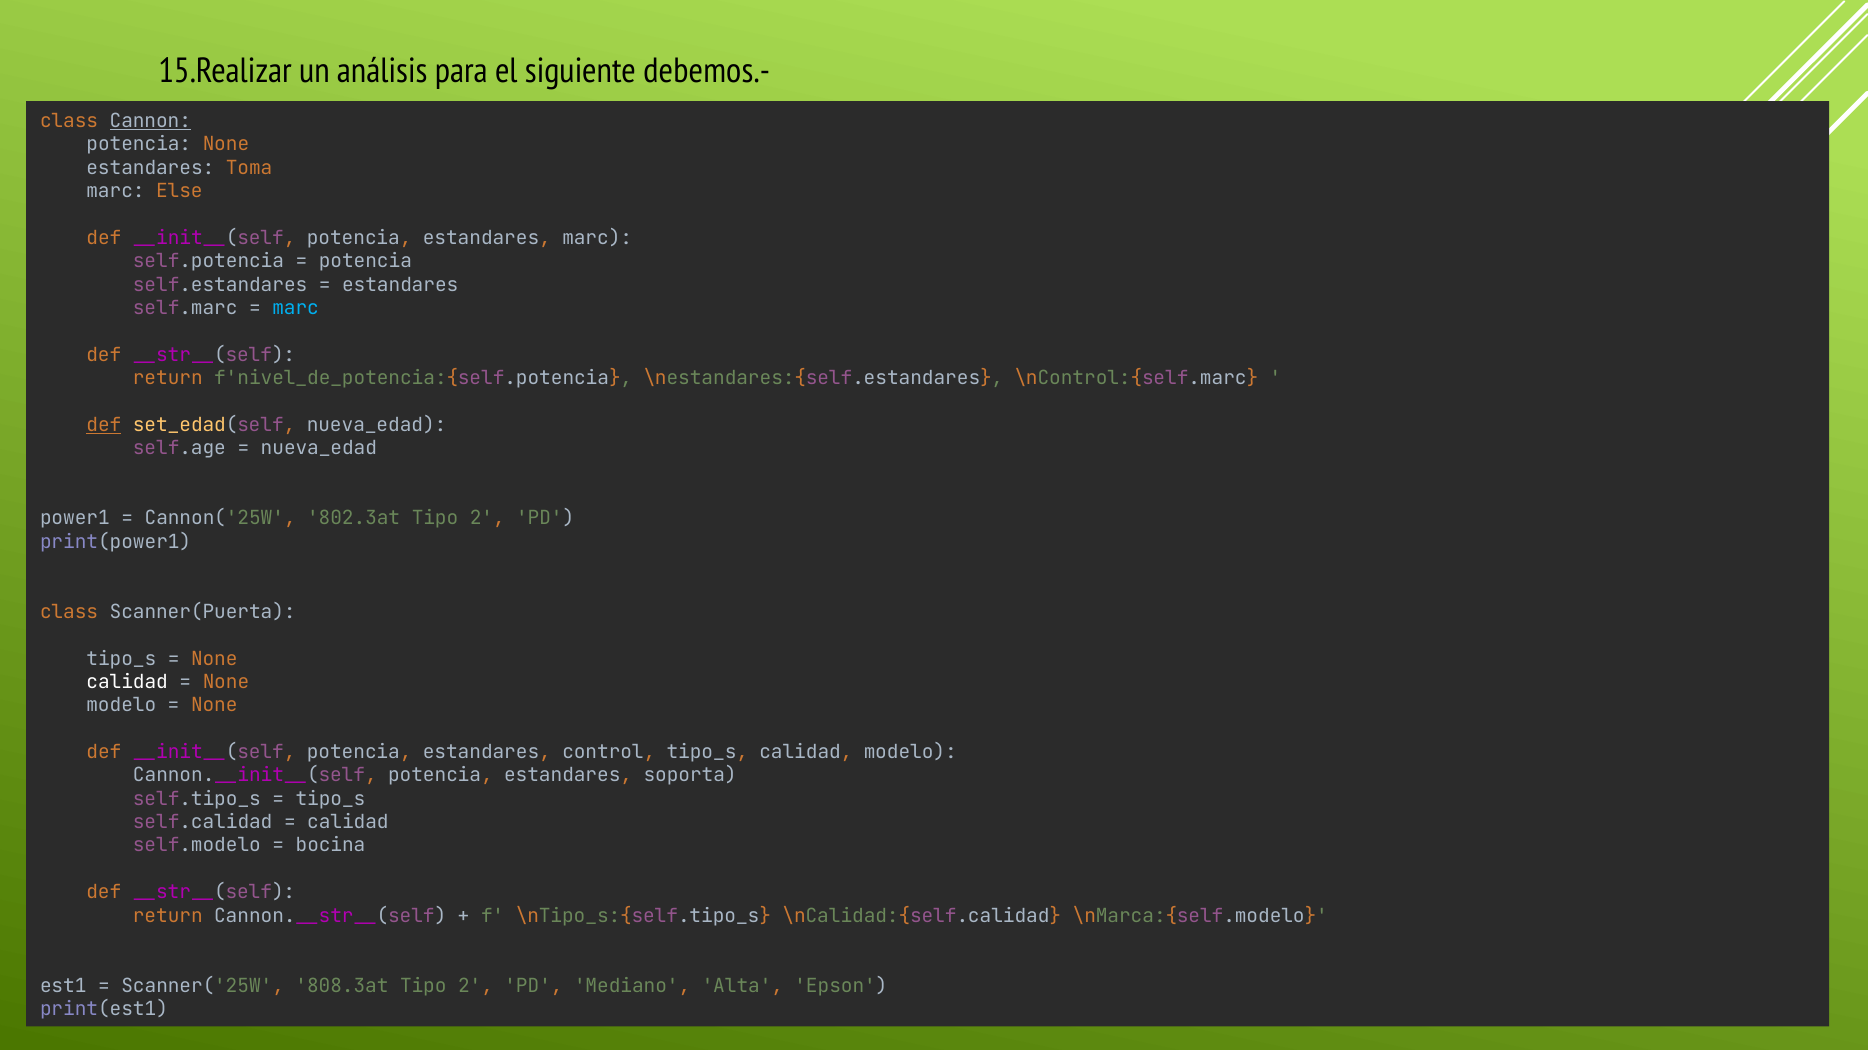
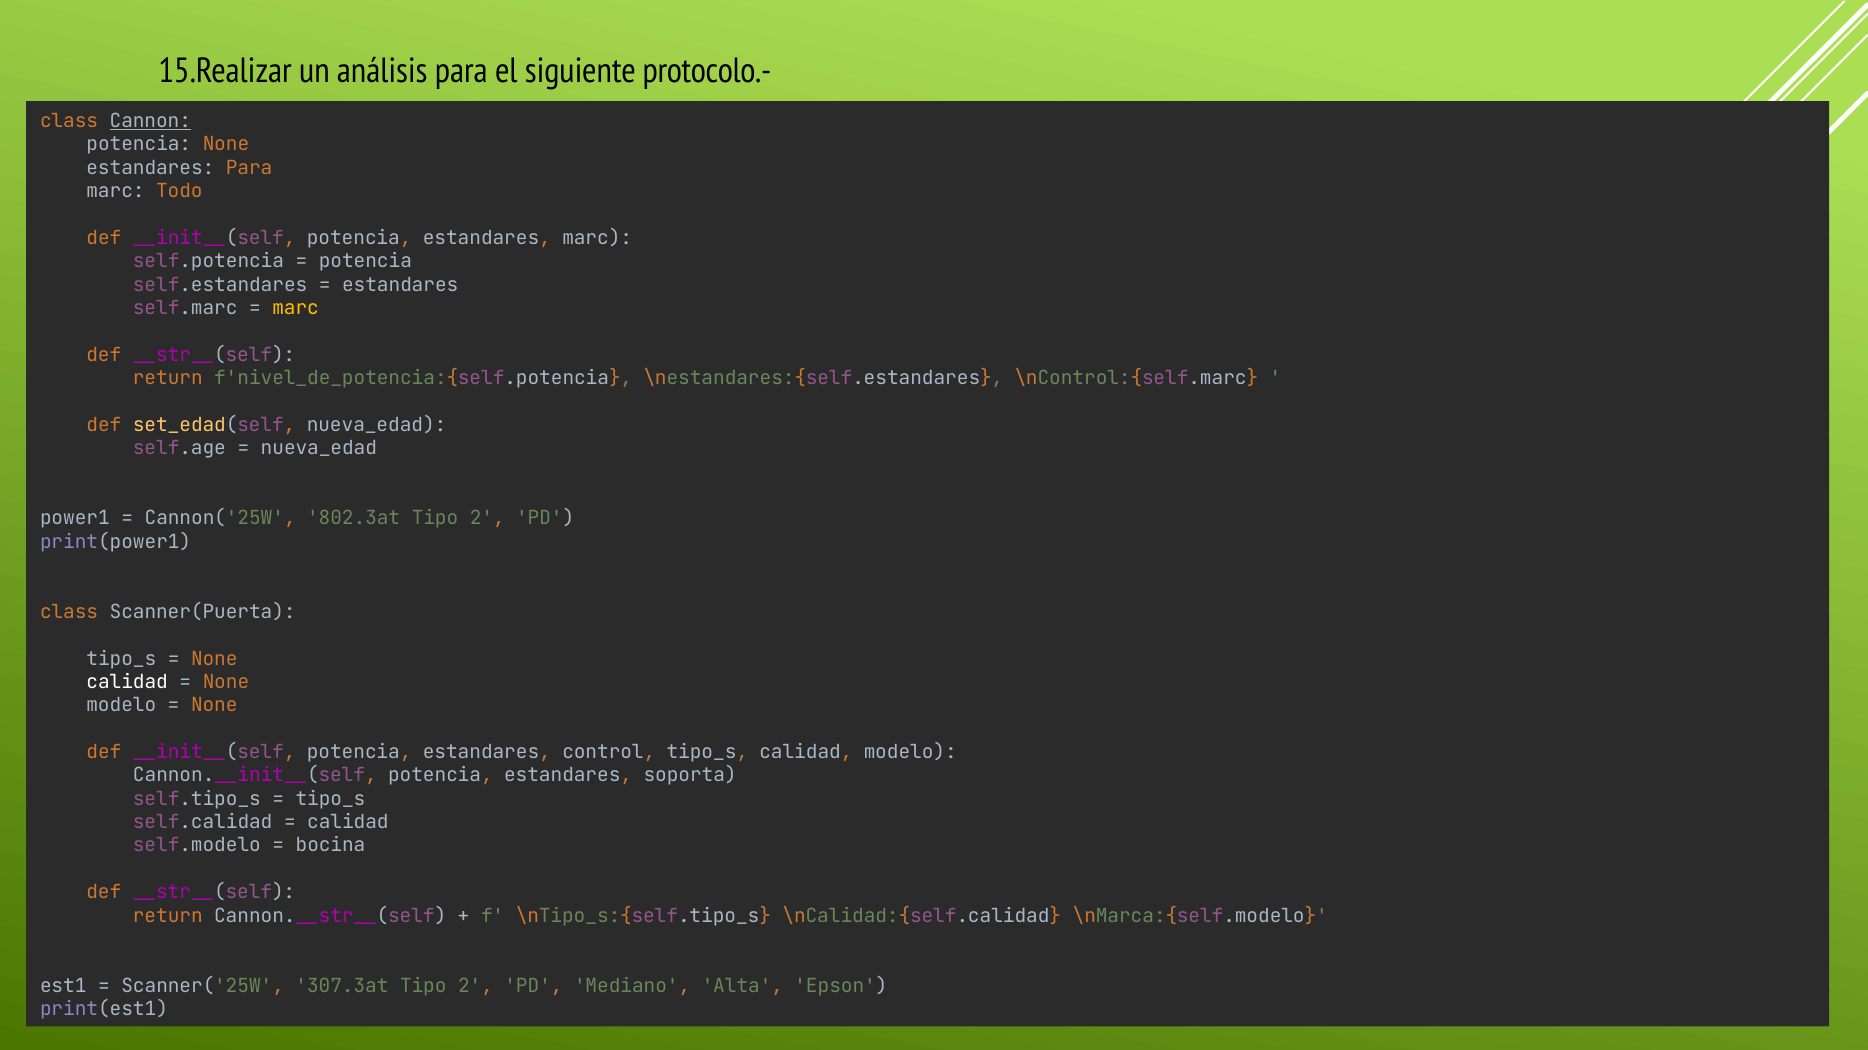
debemos.-: debemos.- -> protocolo.-
estandares Toma: Toma -> Para
Else: Else -> Todo
marc at (296, 308) colour: light blue -> yellow
def at (104, 425) underline: present -> none
808.3at: 808.3at -> 307.3at
